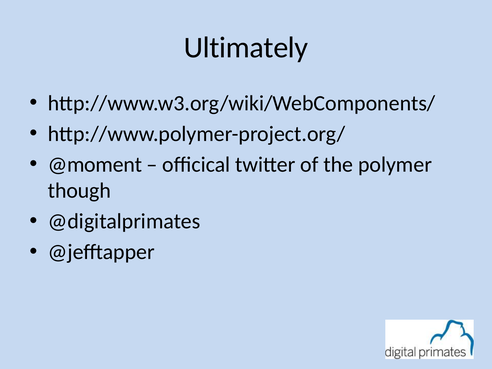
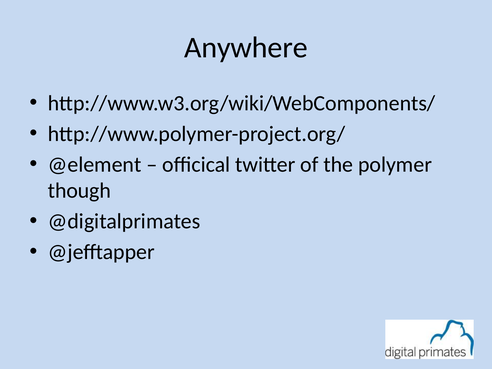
Ultimately: Ultimately -> Anywhere
@moment: @moment -> @element
